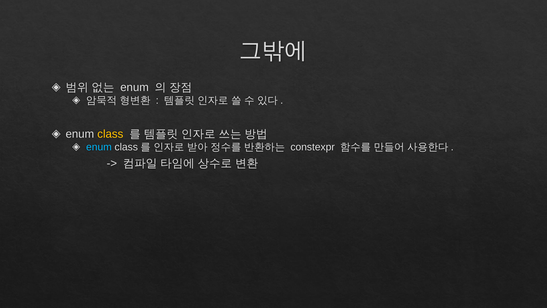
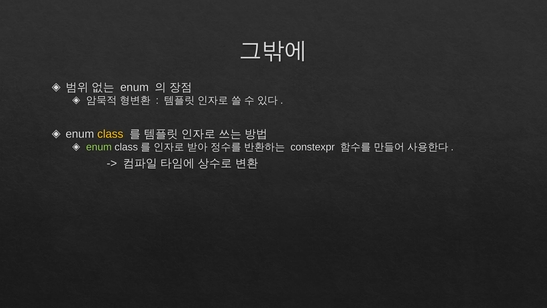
enum at (99, 147) colour: light blue -> light green
